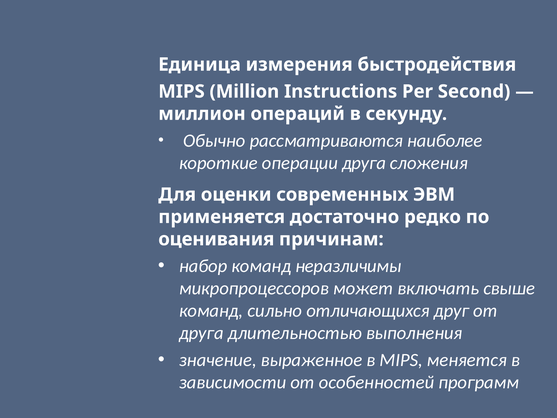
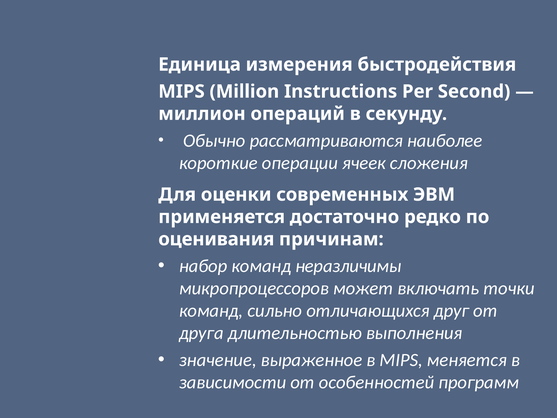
операции друга: друга -> ячеек
свыше: свыше -> точки
